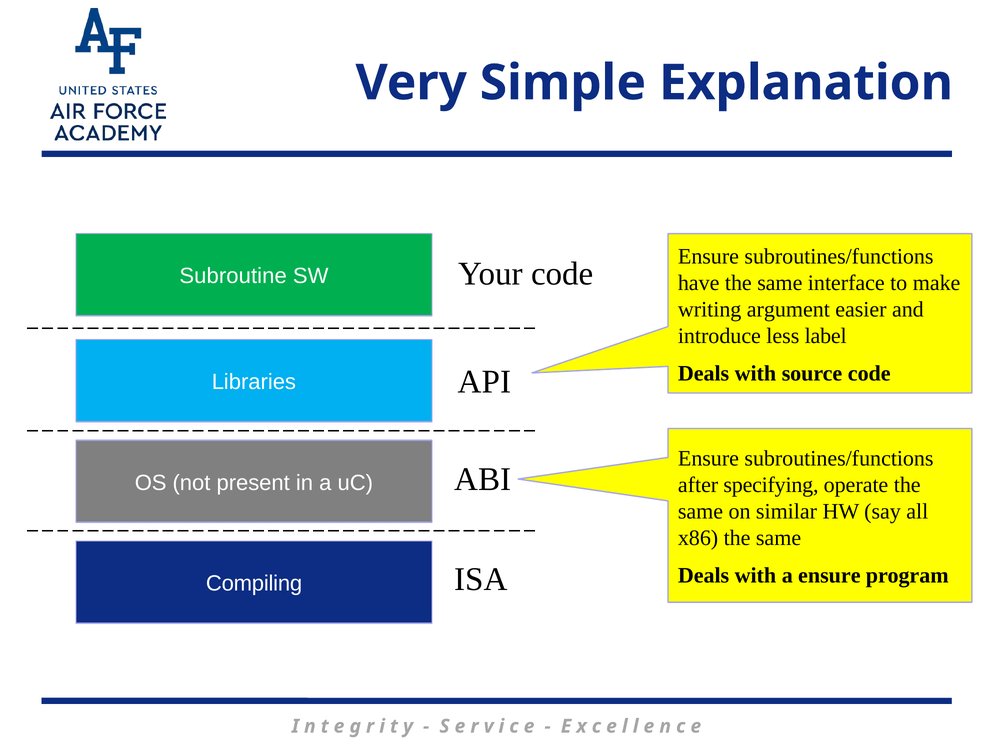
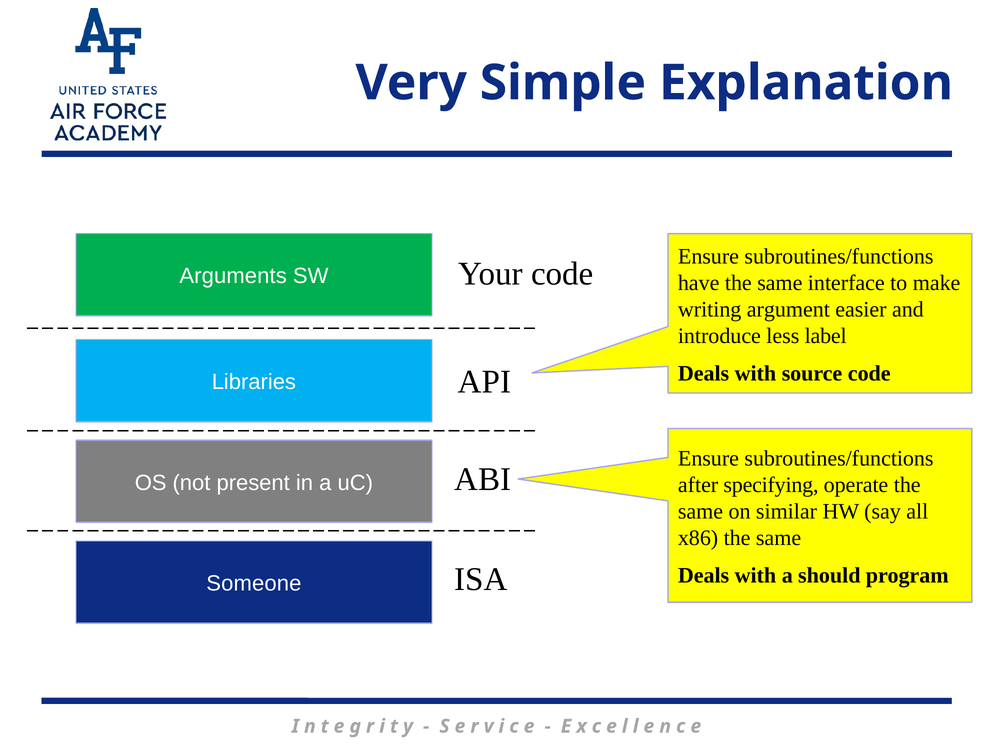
Subroutine: Subroutine -> Arguments
a ensure: ensure -> should
Compiling: Compiling -> Someone
